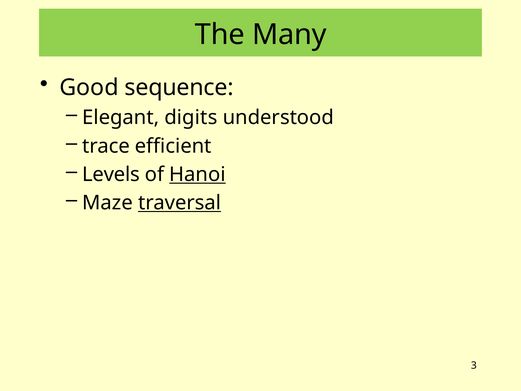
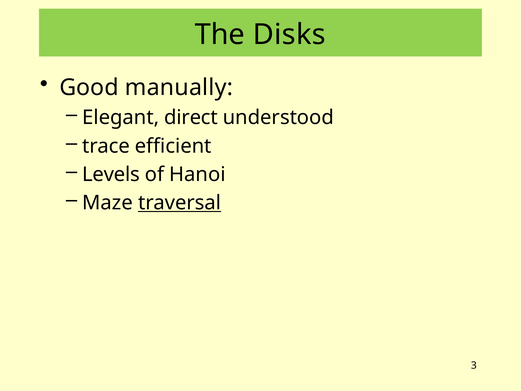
Many: Many -> Disks
sequence: sequence -> manually
digits: digits -> direct
Hanoi underline: present -> none
